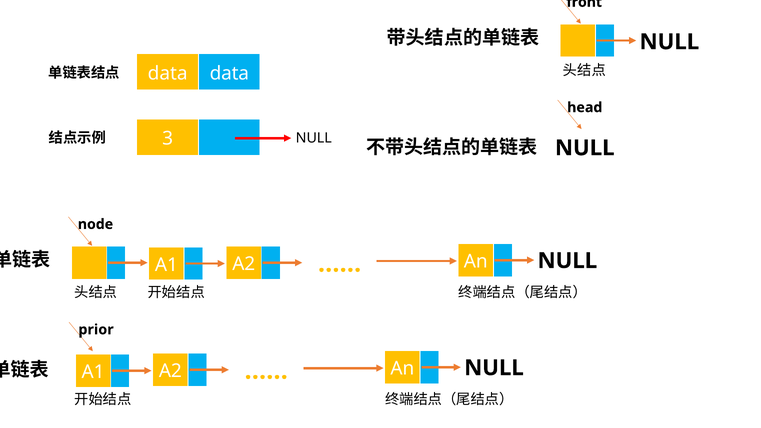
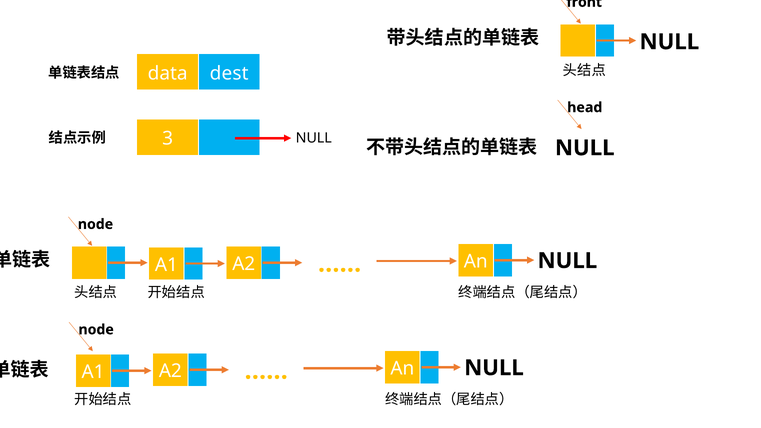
data data: data -> dest
prior at (96, 330): prior -> node
